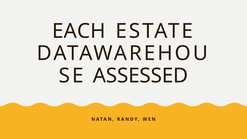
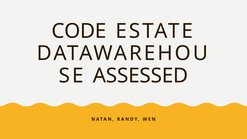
EACH: EACH -> CODE
